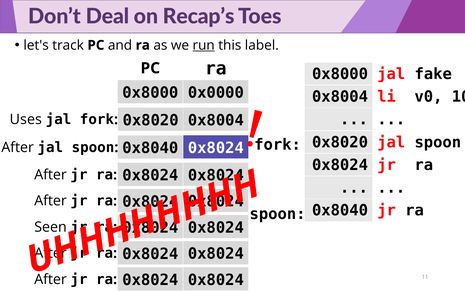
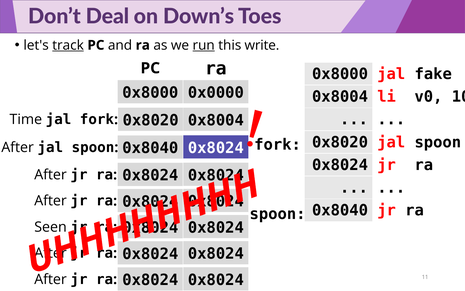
Recap’s: Recap’s -> Down’s
track underline: none -> present
label: label -> write
Uses: Uses -> Time
